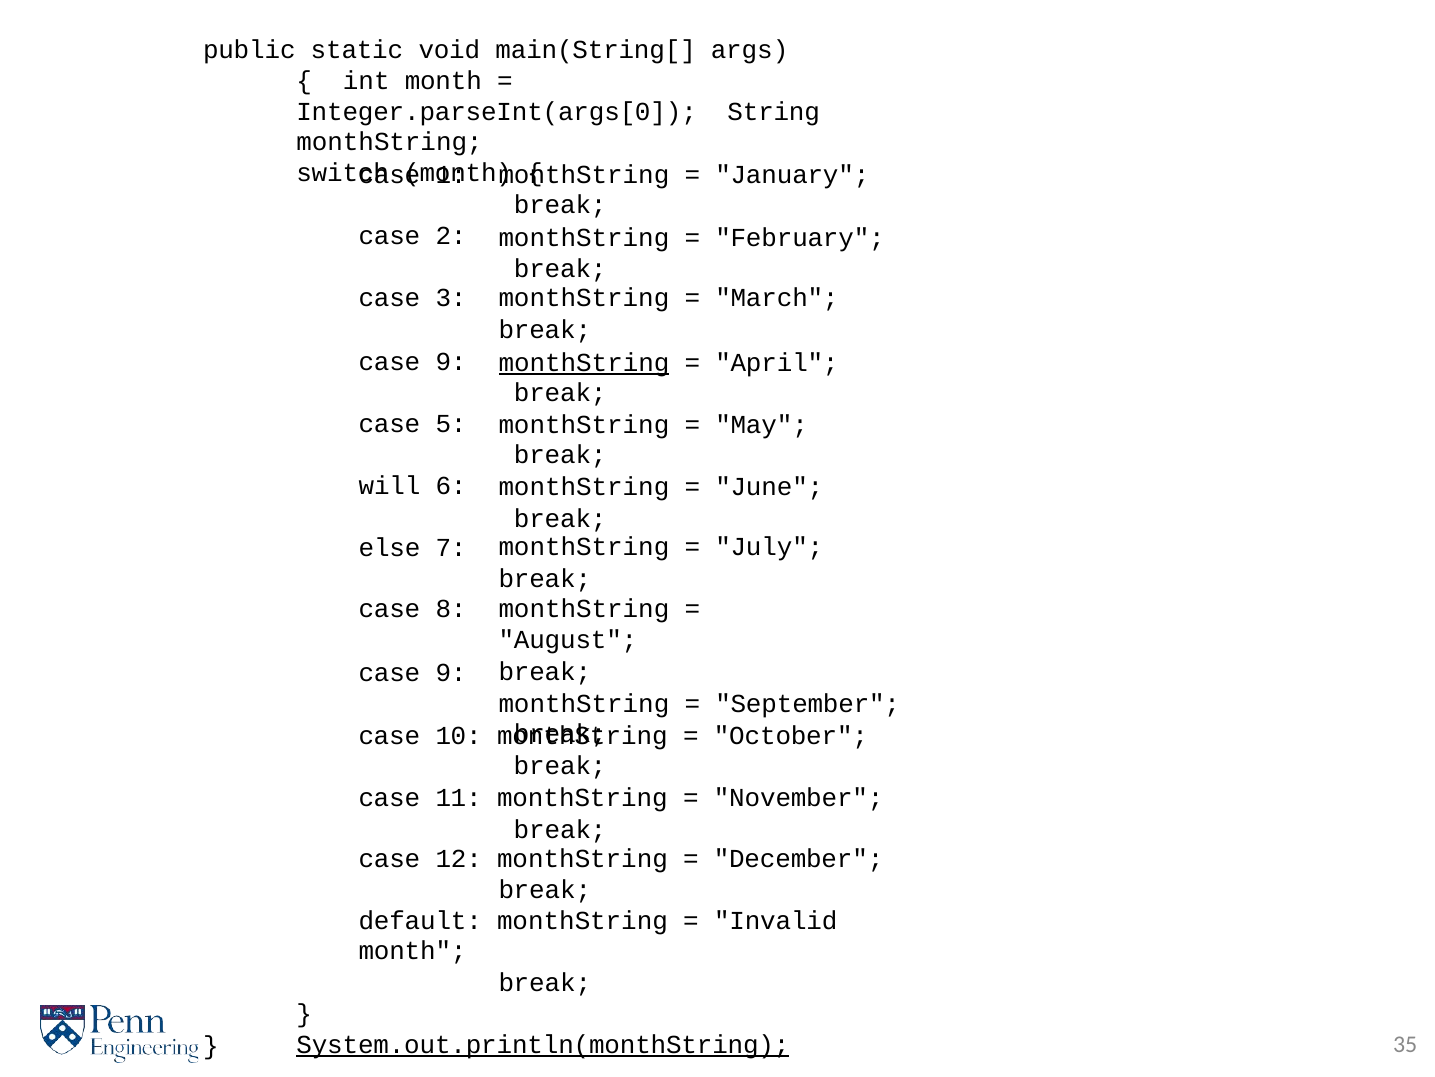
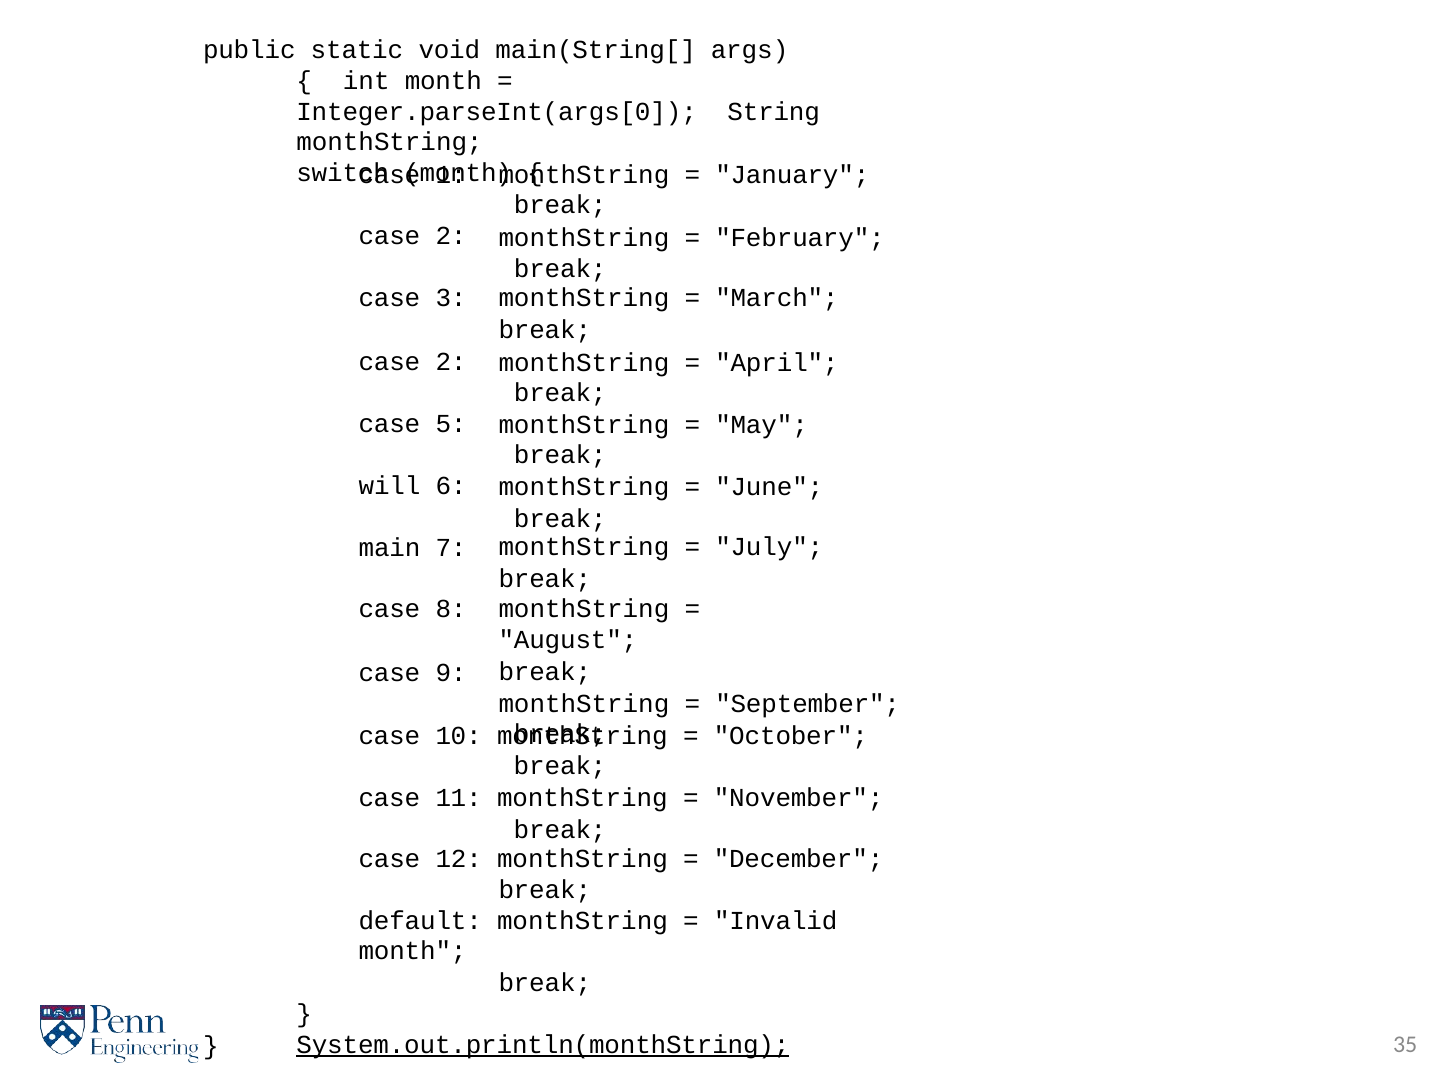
9 at (451, 362): 9 -> 2
monthString at (584, 363) underline: present -> none
else: else -> main
